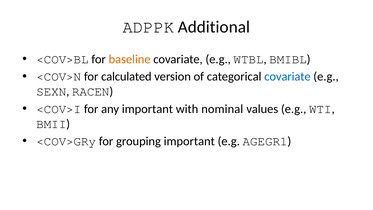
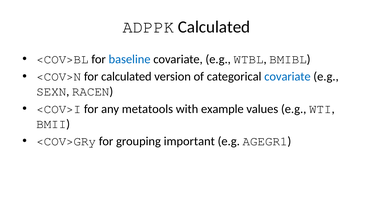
ADPPK Additional: Additional -> Calculated
baseline colour: orange -> blue
any important: important -> metatools
nominal: nominal -> example
